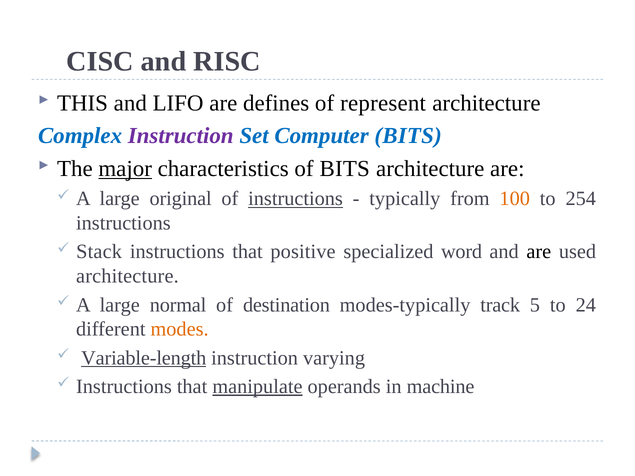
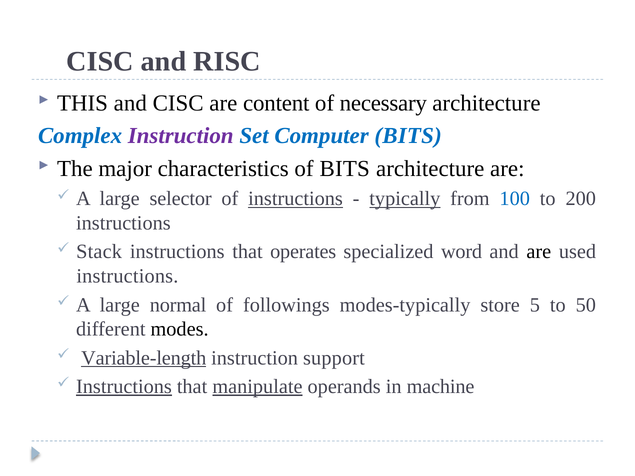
and LIFO: LIFO -> CISC
defines: defines -> content
represent: represent -> necessary
major underline: present -> none
original: original -> selector
typically underline: none -> present
100 colour: orange -> blue
254: 254 -> 200
positive: positive -> operates
architecture at (127, 276): architecture -> instructions
destination: destination -> followings
track: track -> store
24: 24 -> 50
modes colour: orange -> black
varying: varying -> support
Instructions at (124, 387) underline: none -> present
